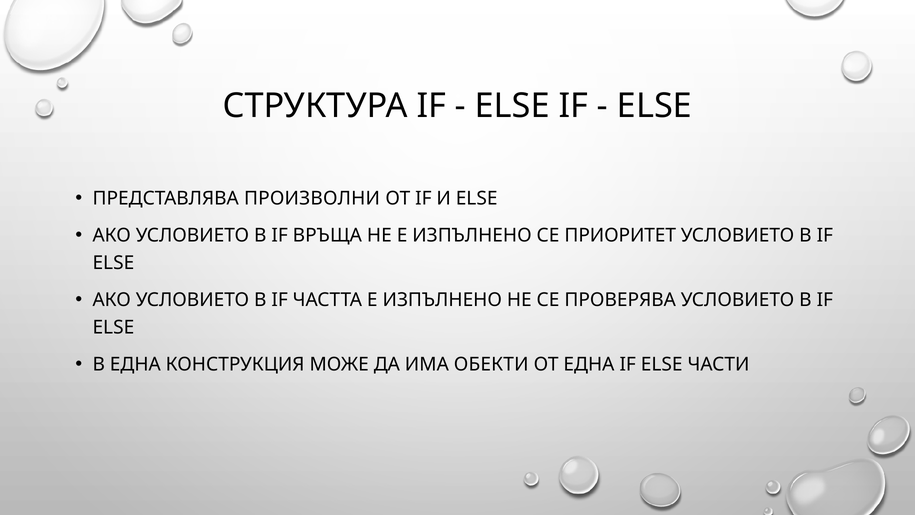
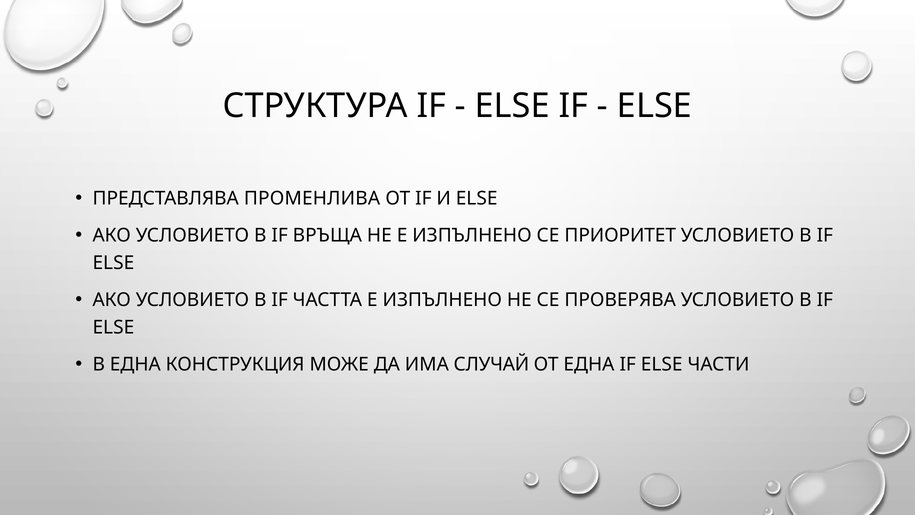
ПРОИЗВОЛНИ: ПРОИЗВОЛНИ -> ПРОМЕНЛИВА
ОБЕКТИ: ОБЕКТИ -> СЛУЧАЙ
